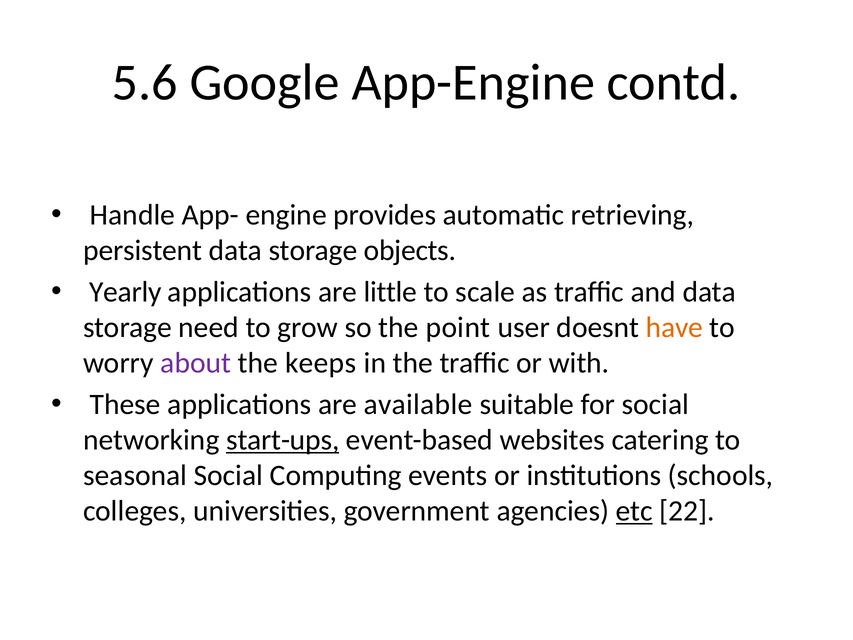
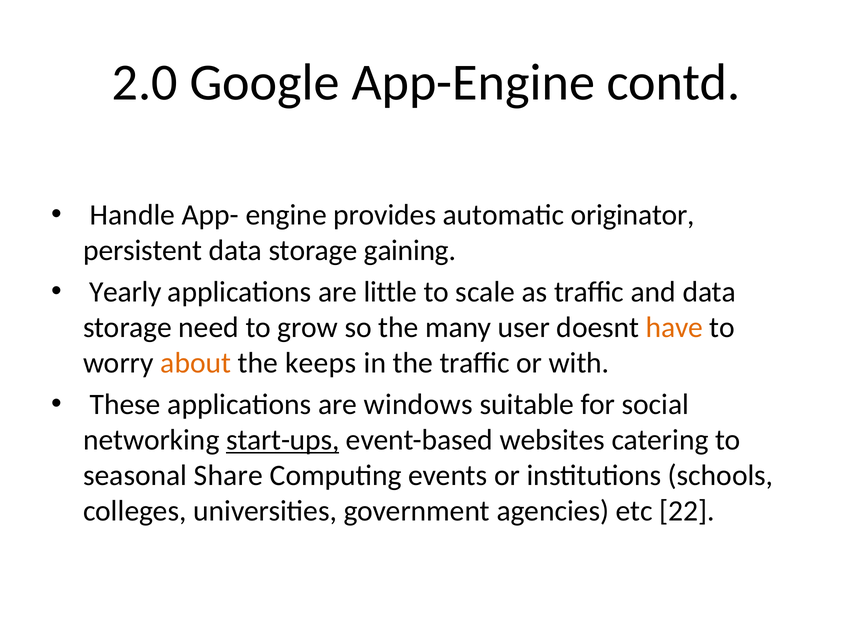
5.6: 5.6 -> 2.0
retrieving: retrieving -> originator
objects: objects -> gaining
point: point -> many
about colour: purple -> orange
available: available -> windows
seasonal Social: Social -> Share
etc underline: present -> none
